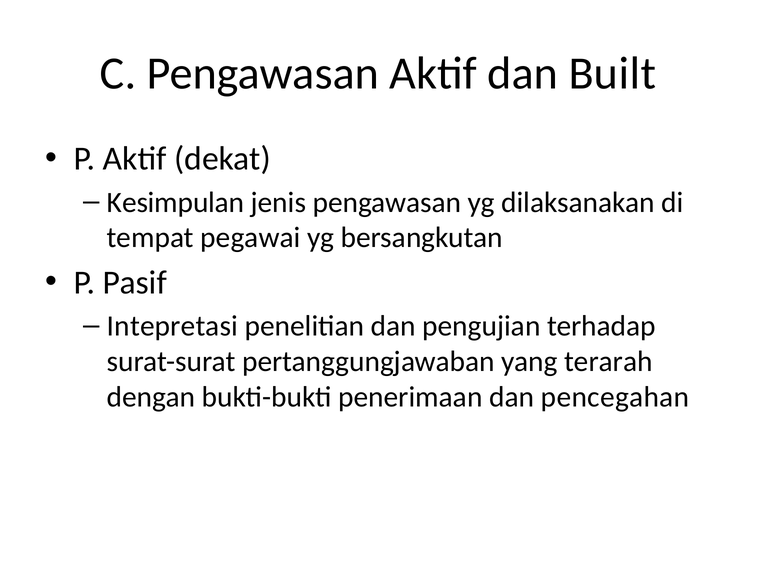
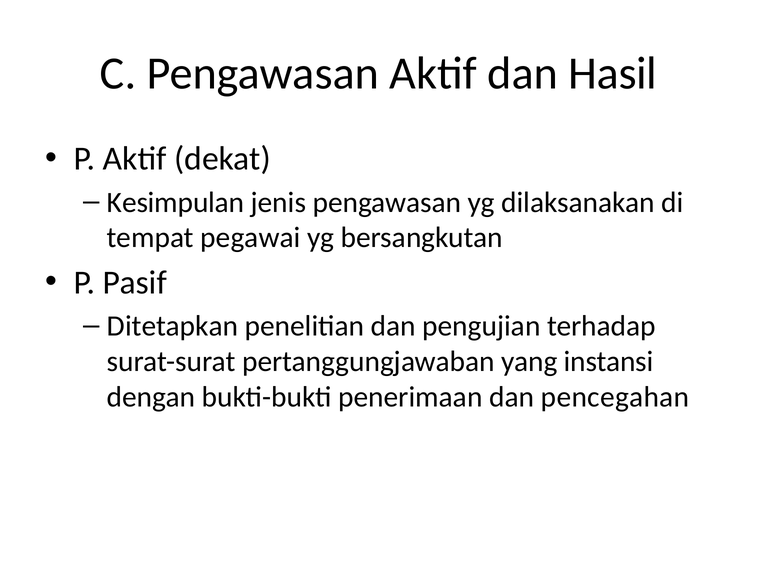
Built: Built -> Hasil
Intepretasi: Intepretasi -> Ditetapkan
terarah: terarah -> instansi
